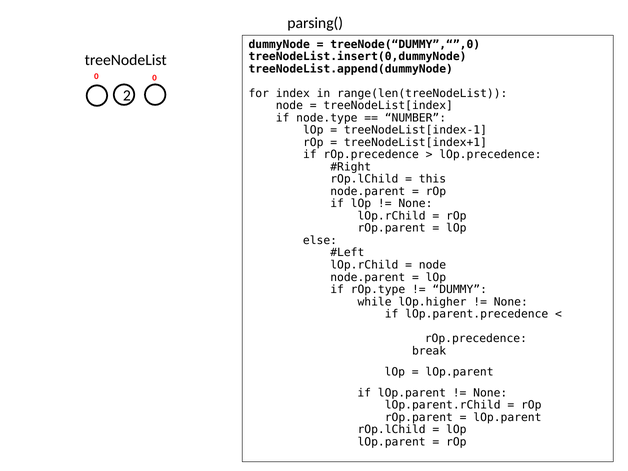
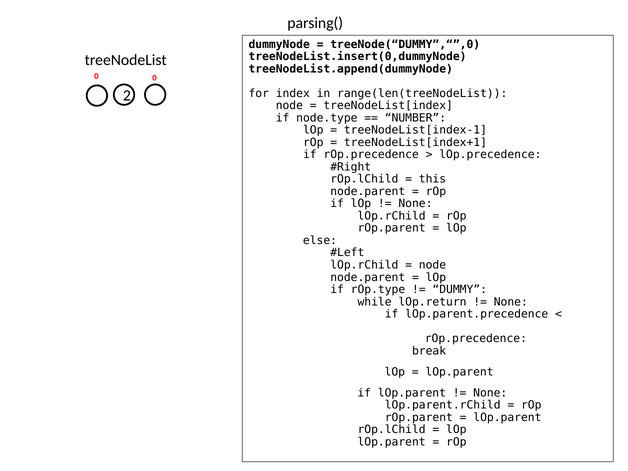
lOp.higher: lOp.higher -> lOp.return
